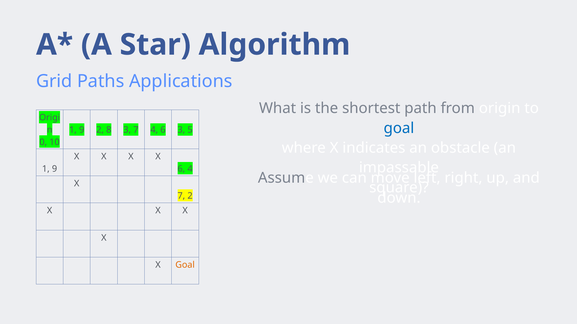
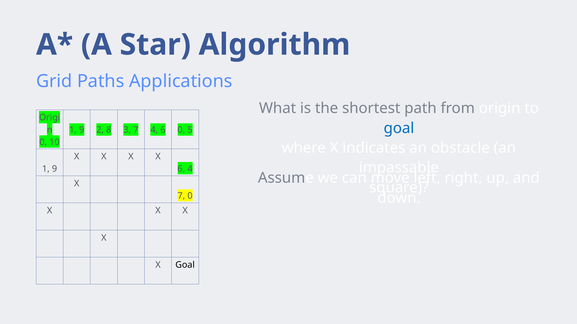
6 3: 3 -> 0
7 2: 2 -> 0
Goal at (185, 265) colour: orange -> black
